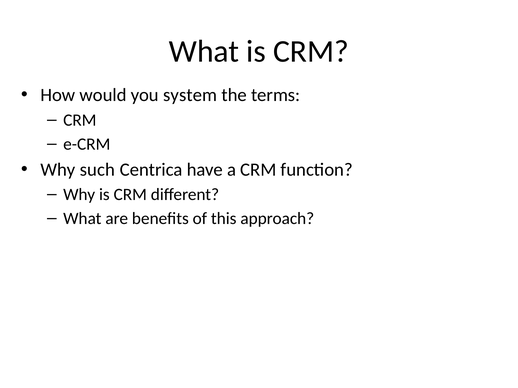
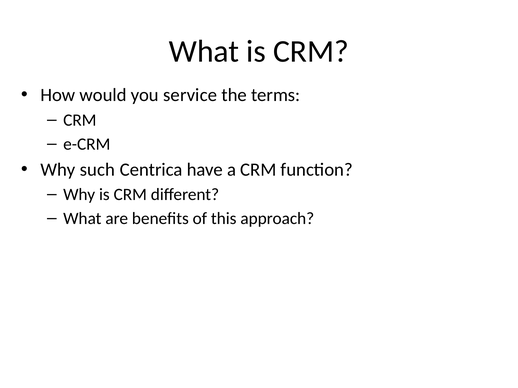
system: system -> service
